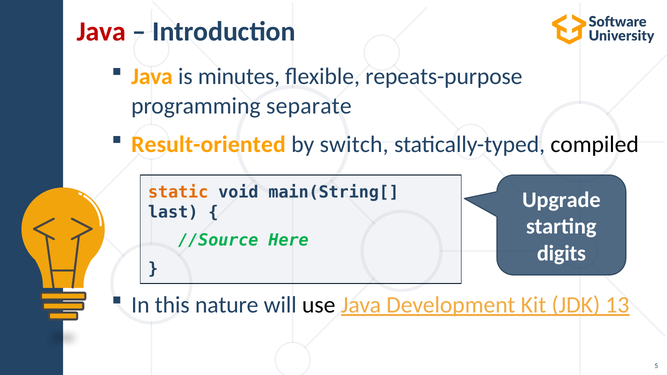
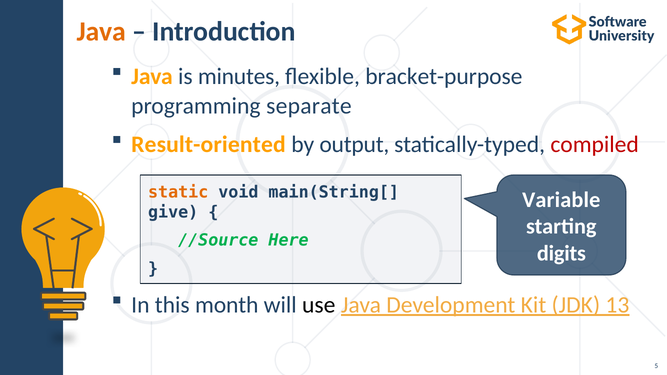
Java at (101, 32) colour: red -> orange
repeats-purpose: repeats-purpose -> bracket-purpose
switch: switch -> output
compiled colour: black -> red
Upgrade: Upgrade -> Variable
last: last -> give
nature: nature -> month
